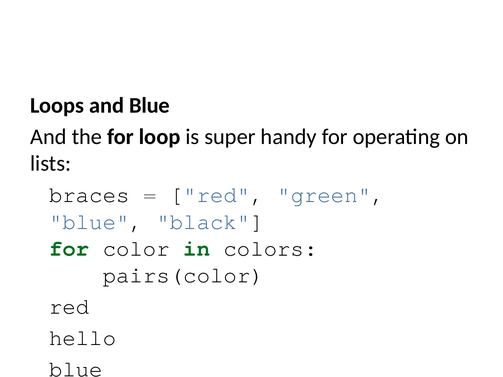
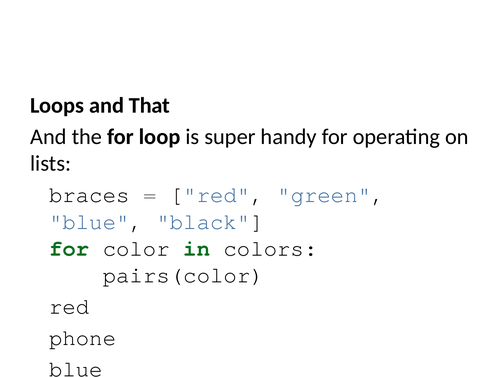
and Blue: Blue -> That
hello: hello -> phone
